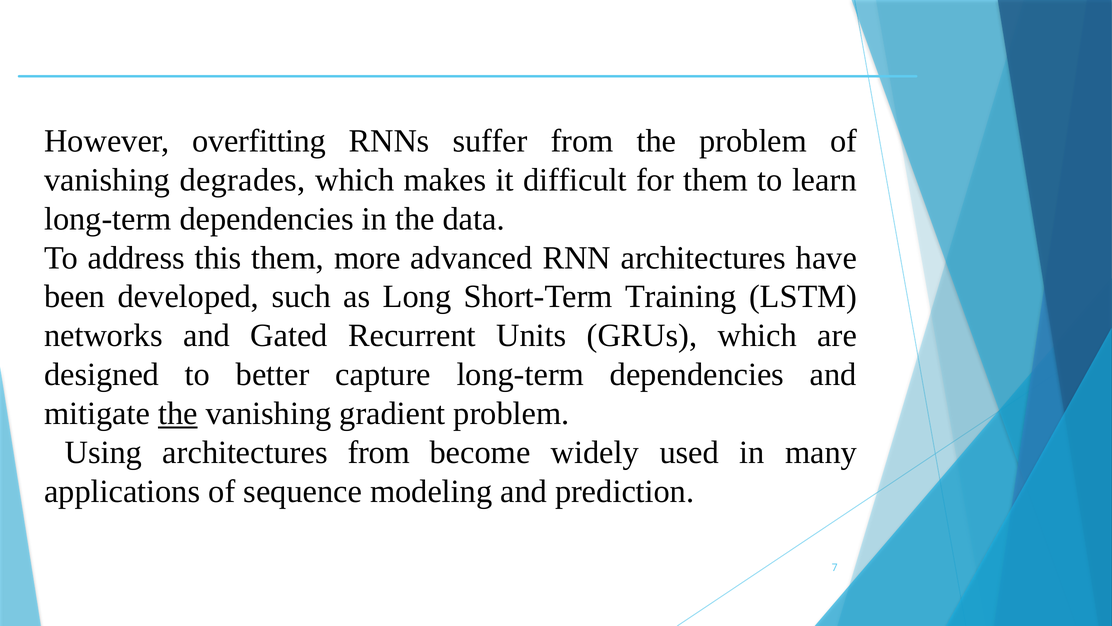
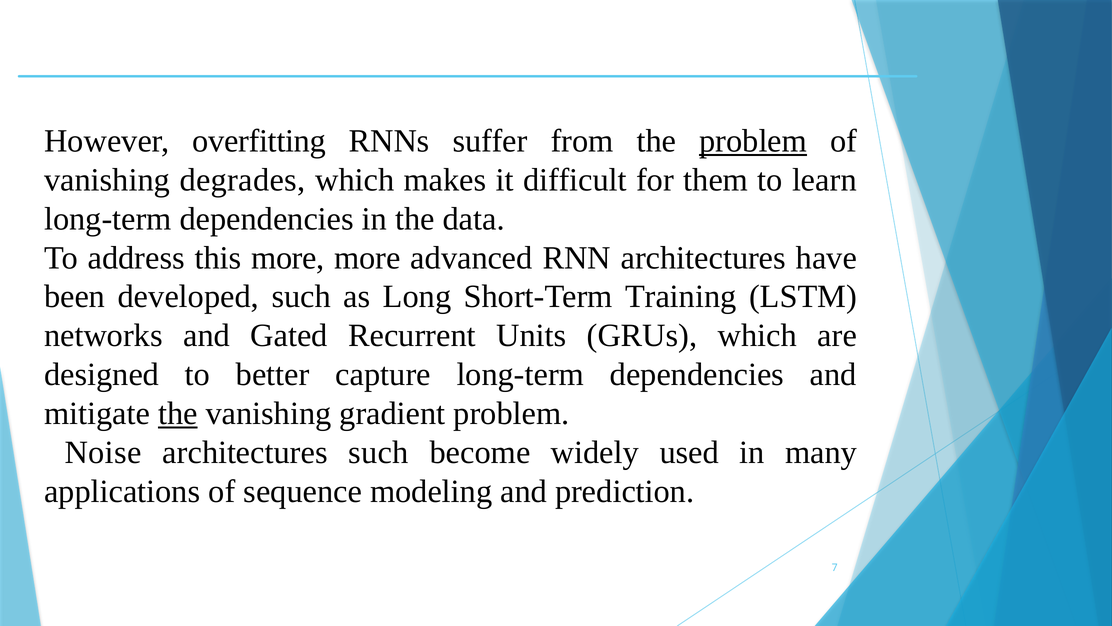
problem at (753, 141) underline: none -> present
this them: them -> more
Using: Using -> Noise
architectures from: from -> such
